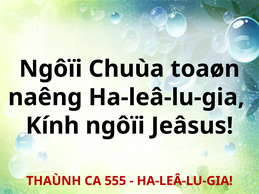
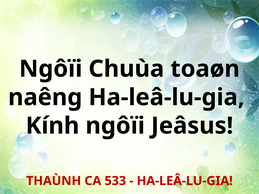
555: 555 -> 533
